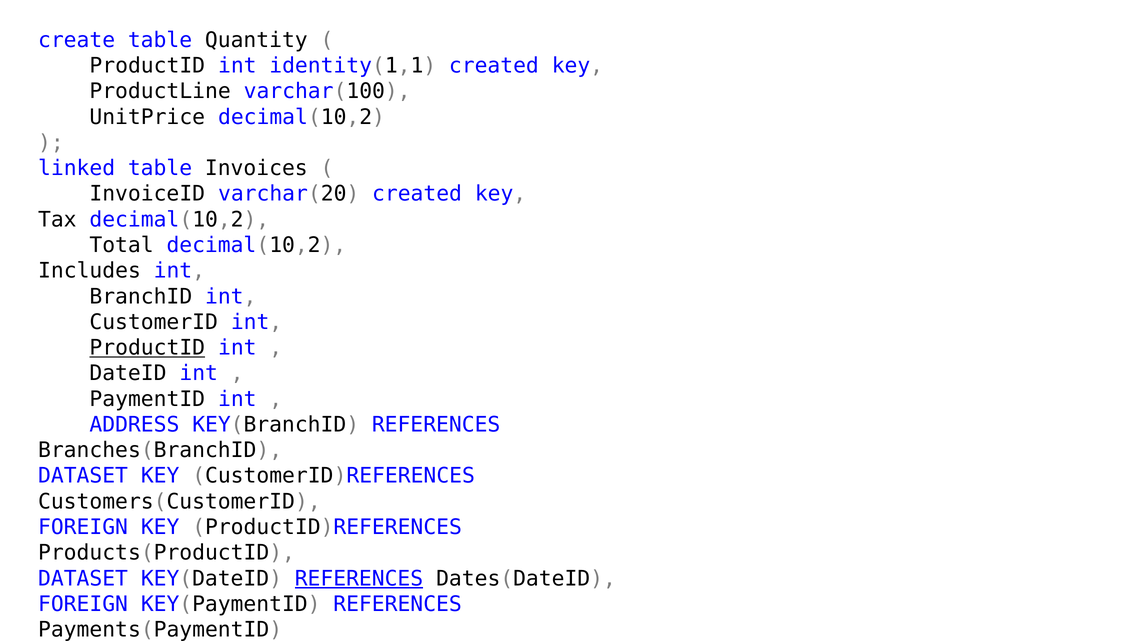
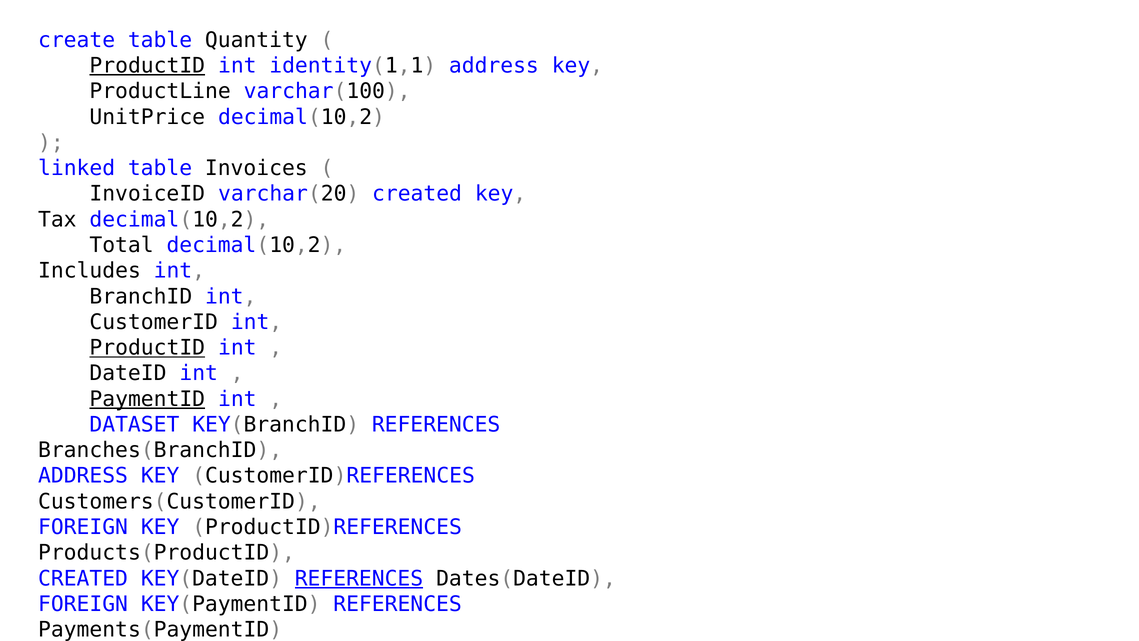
ProductID at (147, 66) underline: none -> present
identity(1,1 created: created -> address
PaymentID underline: none -> present
ADDRESS: ADDRESS -> DATASET
DATASET at (83, 476): DATASET -> ADDRESS
DATASET at (83, 578): DATASET -> CREATED
